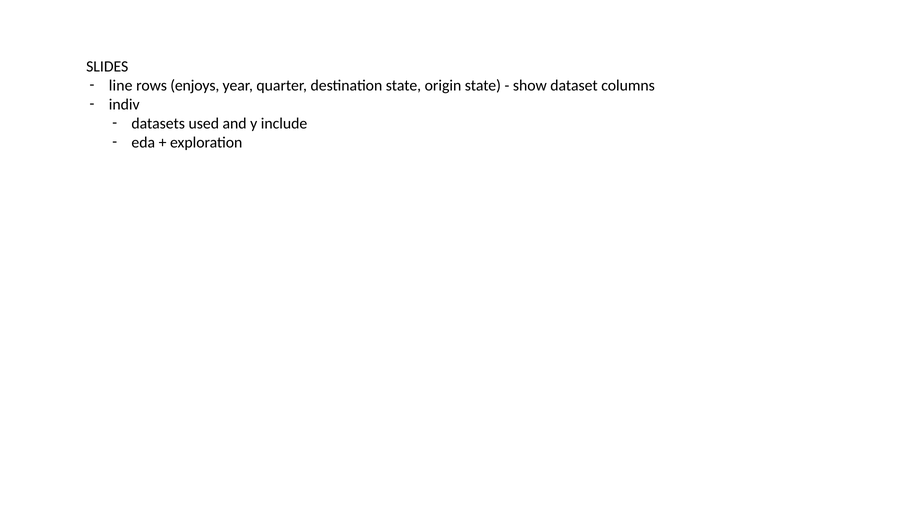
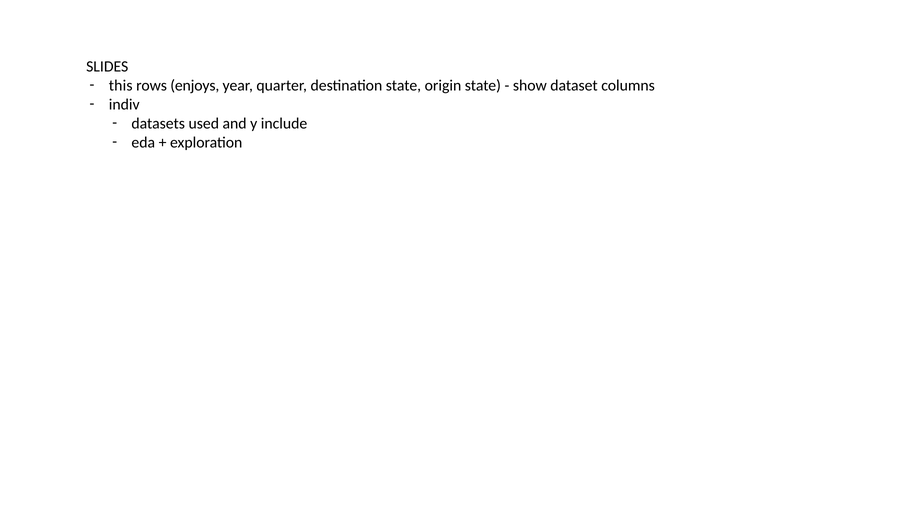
line: line -> this
